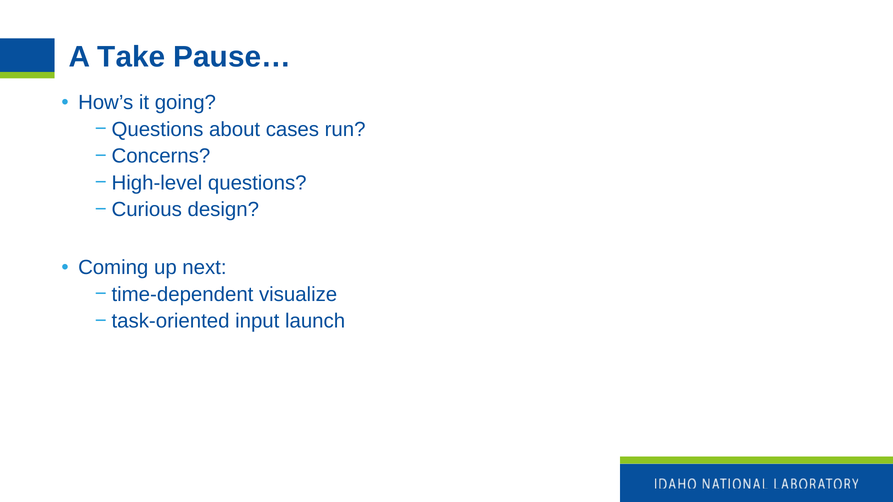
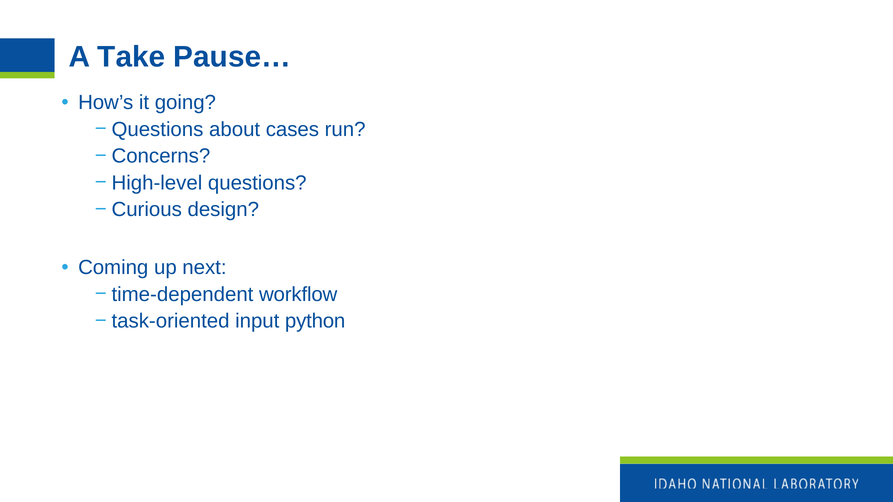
visualize: visualize -> workflow
launch: launch -> python
